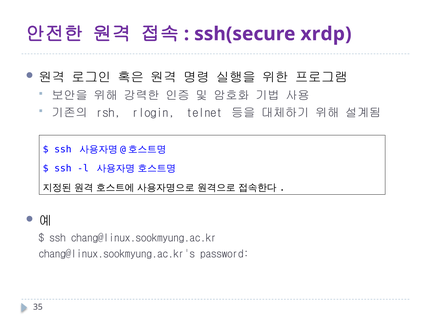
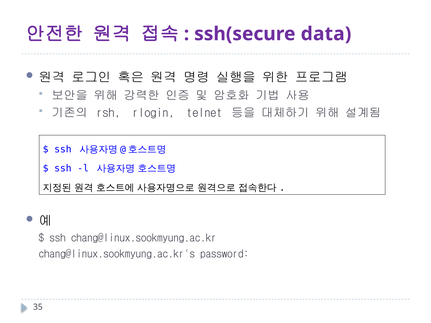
xrdp: xrdp -> data
